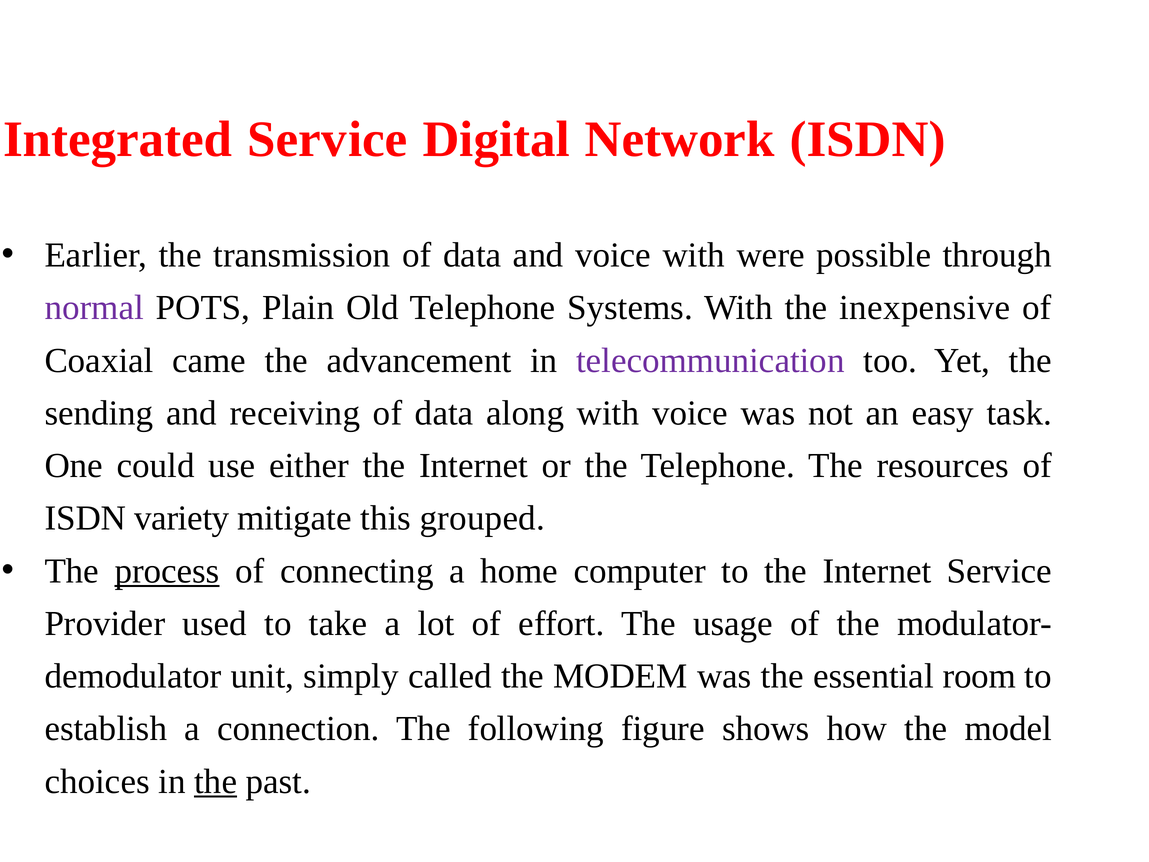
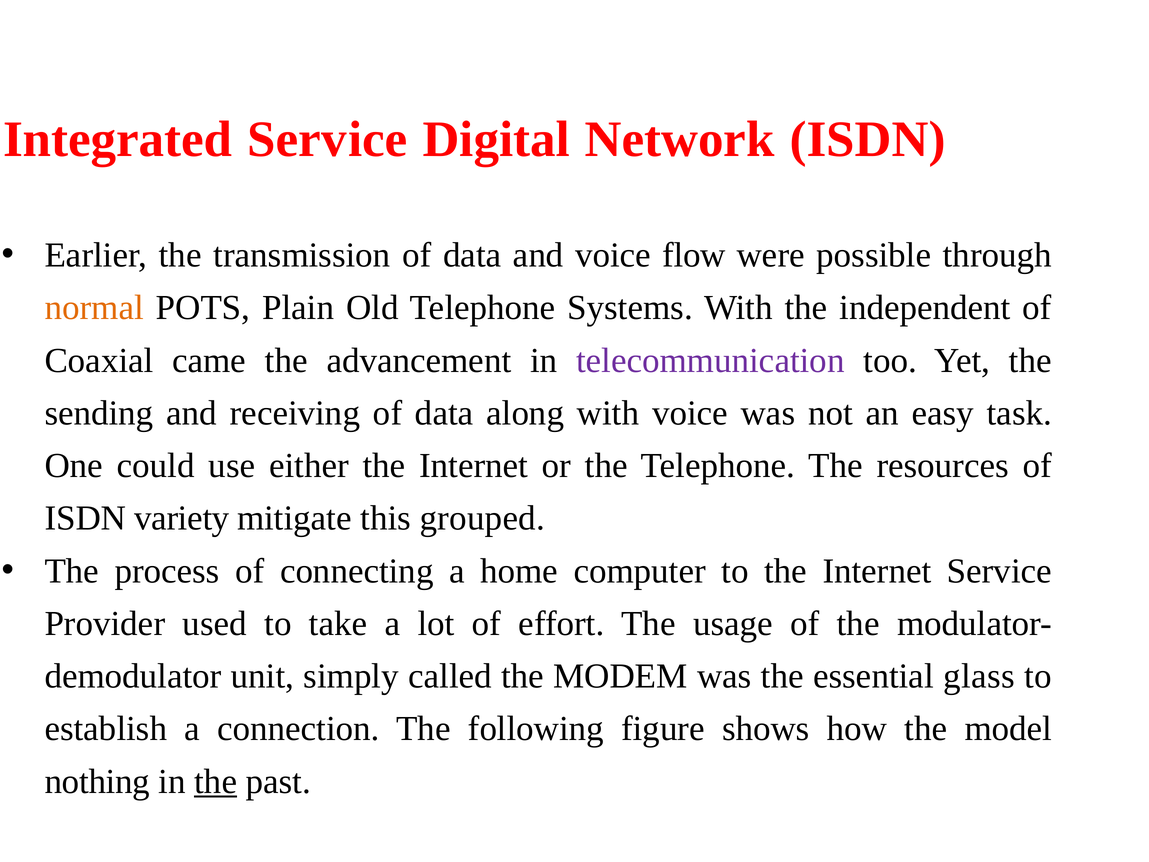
voice with: with -> flow
normal colour: purple -> orange
inexpensive: inexpensive -> independent
process underline: present -> none
room: room -> glass
choices: choices -> nothing
